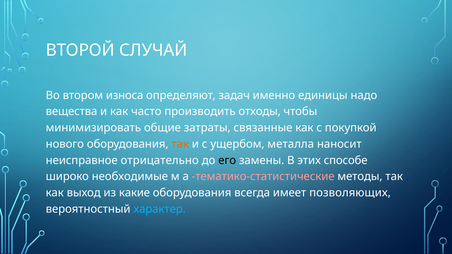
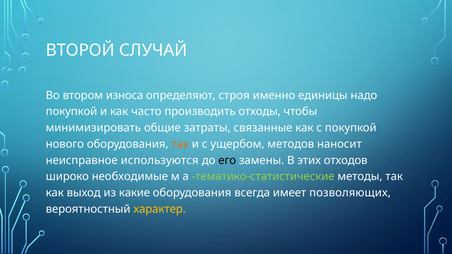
задач: задач -> строя
вещества at (72, 112): вещества -> покупкой
металла: металла -> методов
отрицательно: отрицательно -> используются
способе: способе -> отходов
тематико-статистические colour: pink -> light green
характер colour: light blue -> yellow
